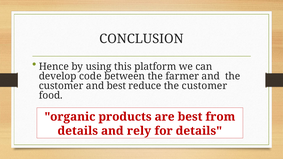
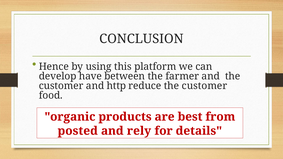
code: code -> have
and best: best -> http
details at (78, 131): details -> posted
